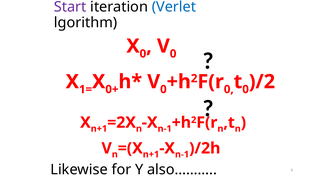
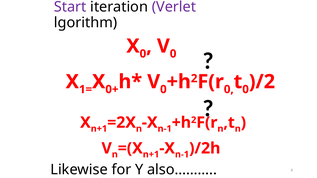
Verlet colour: blue -> purple
